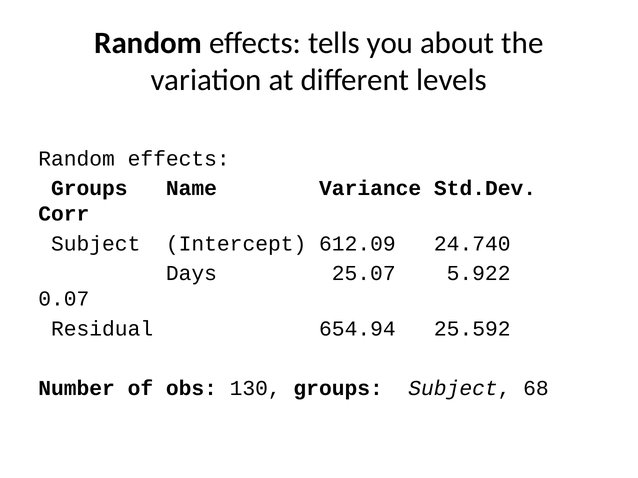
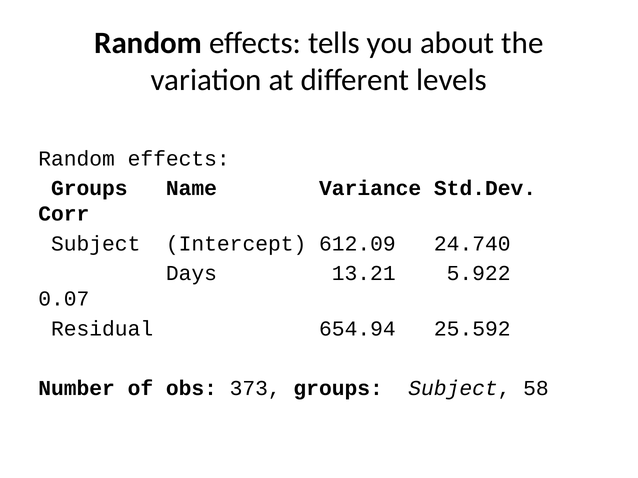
25.07: 25.07 -> 13.21
130: 130 -> 373
68: 68 -> 58
